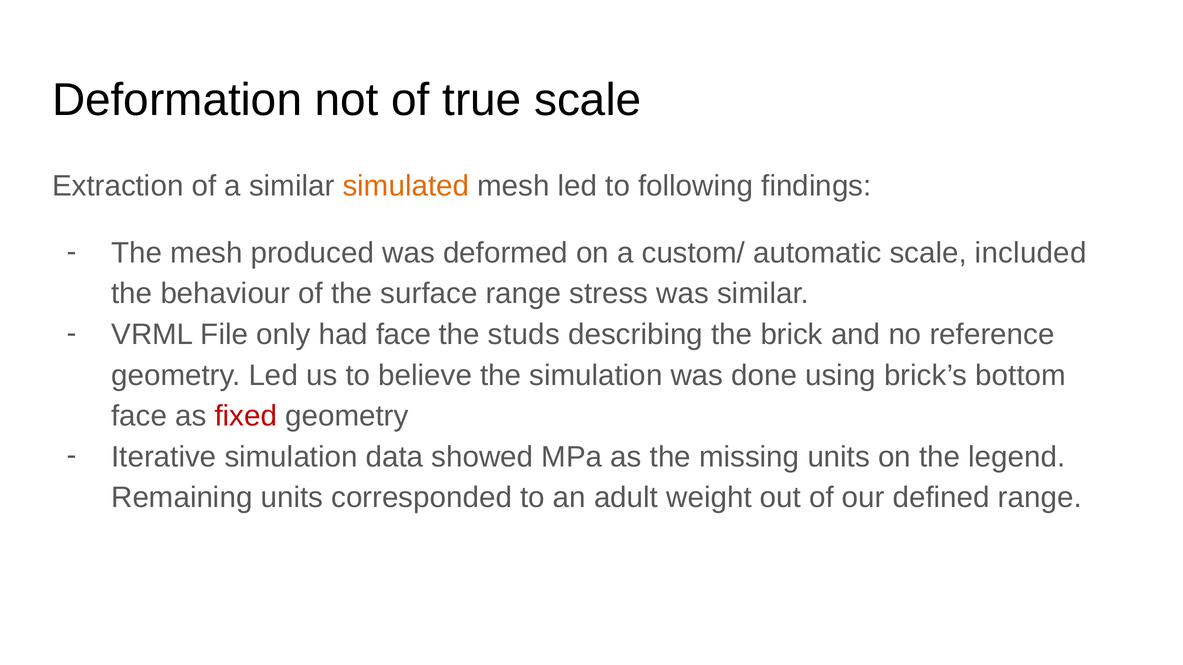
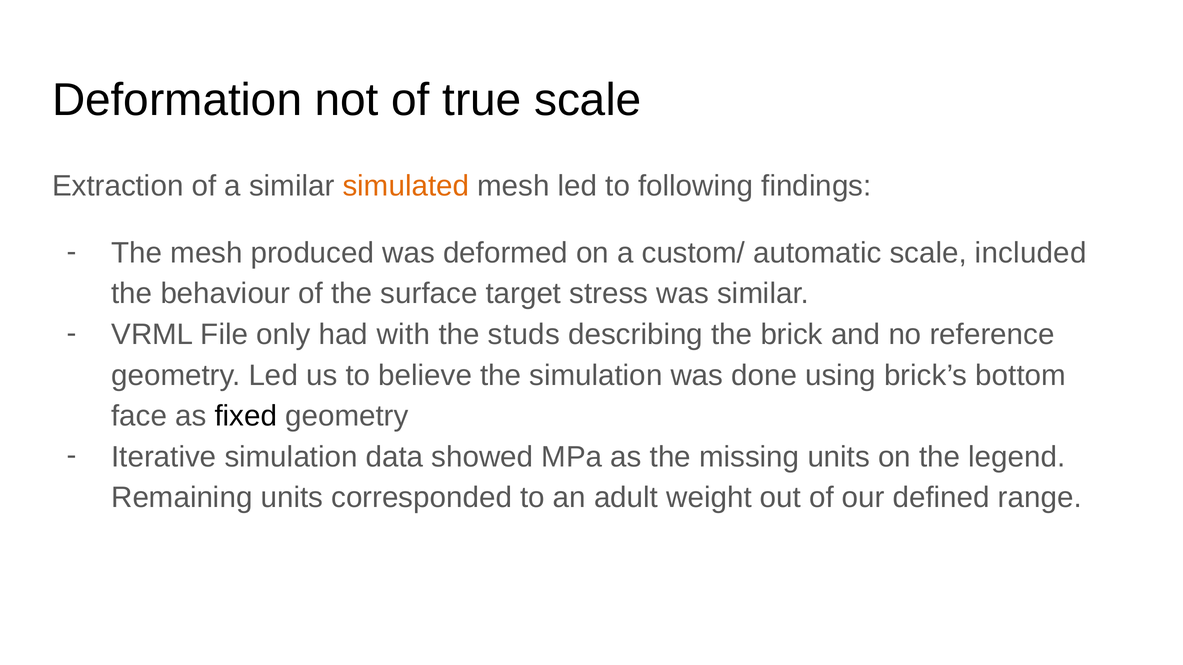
surface range: range -> target
had face: face -> with
fixed colour: red -> black
